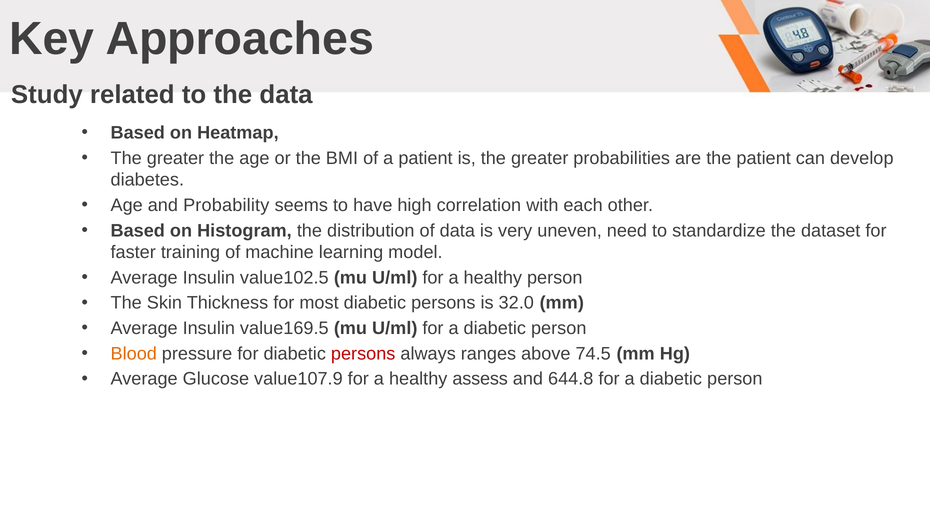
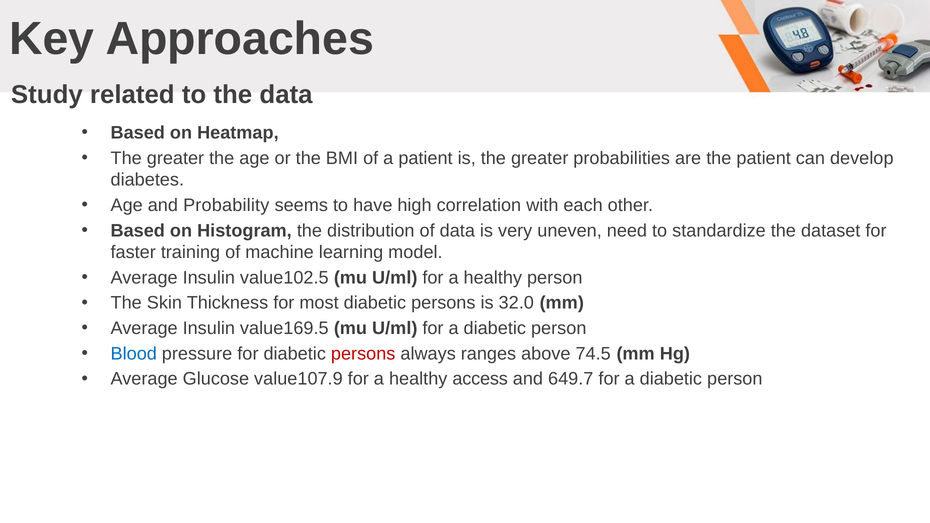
Blood colour: orange -> blue
assess: assess -> access
644.8: 644.8 -> 649.7
